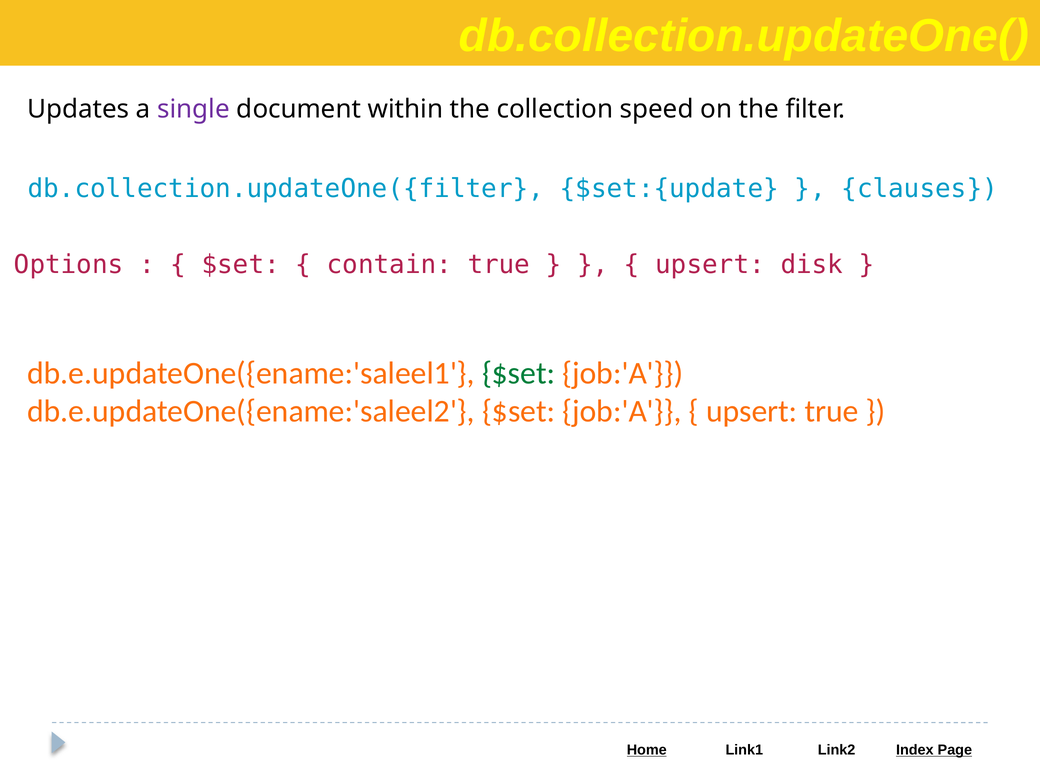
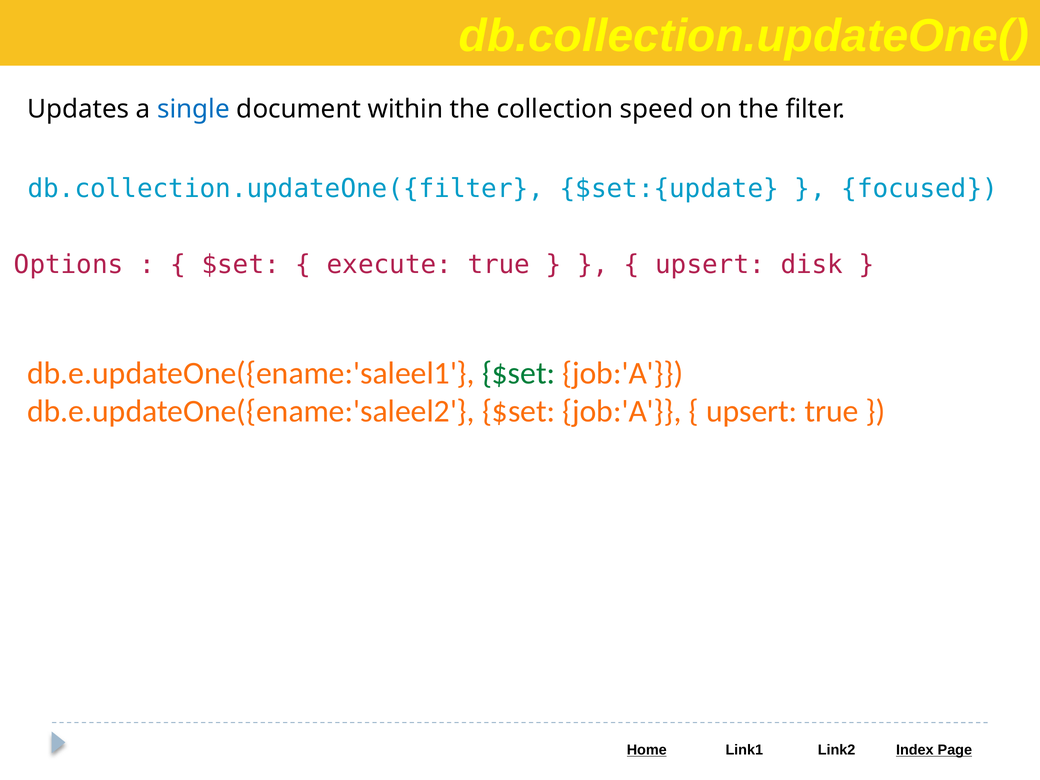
single colour: purple -> blue
clauses: clauses -> focused
contain: contain -> execute
